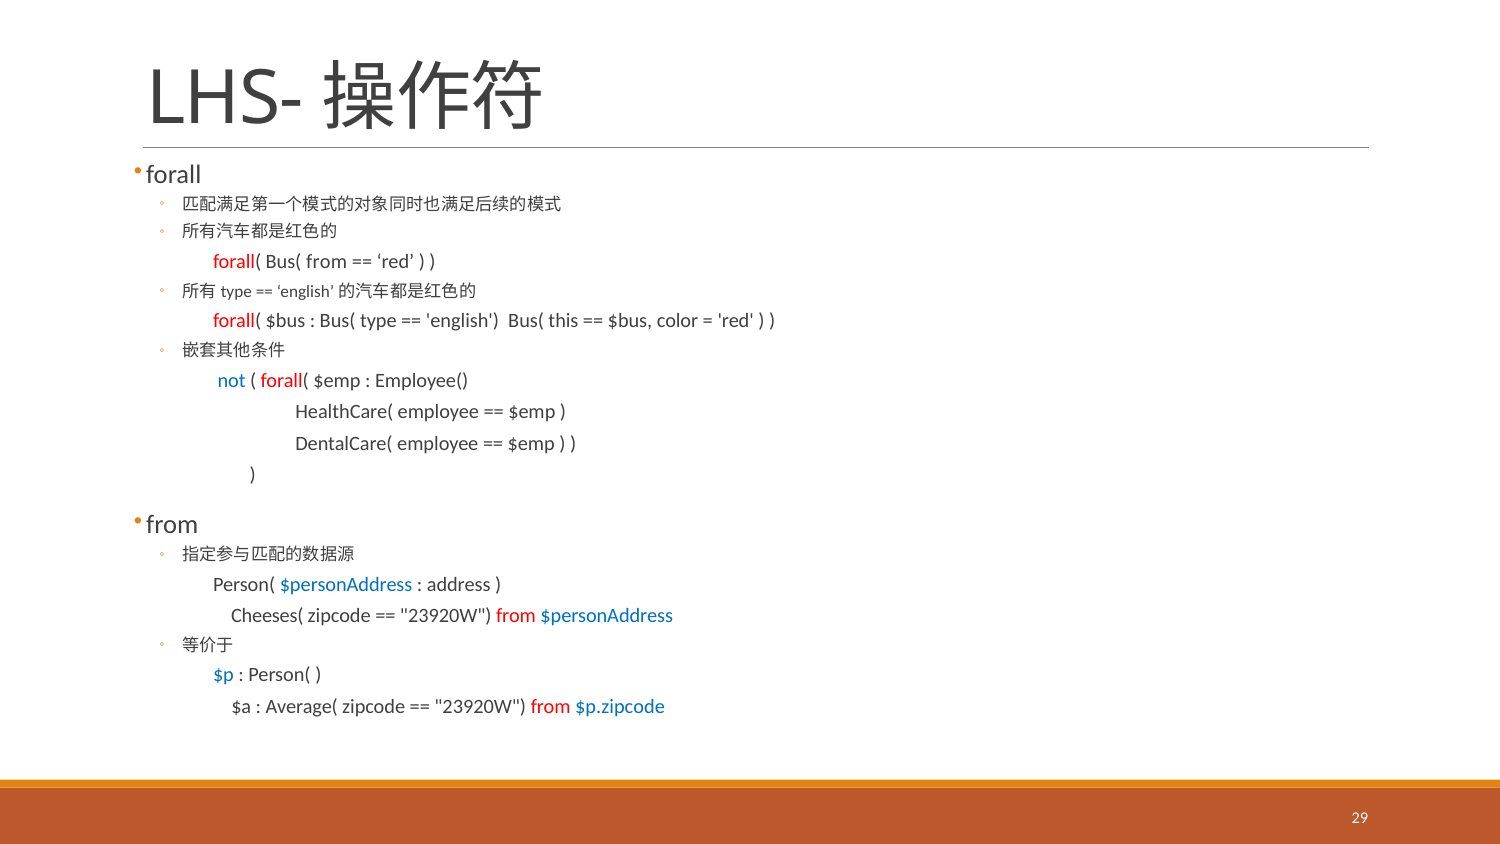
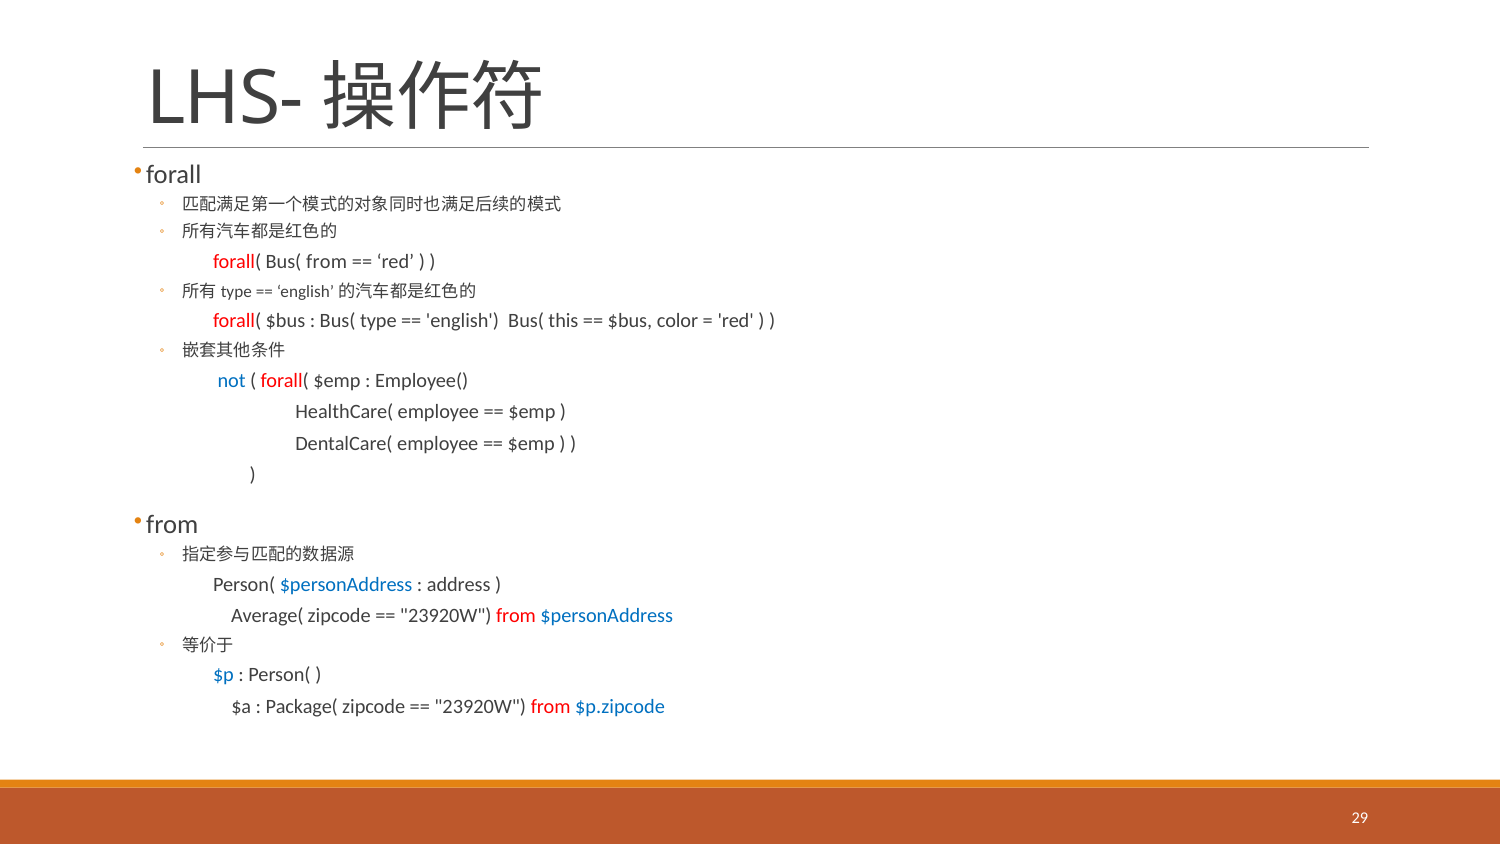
Cheeses(: Cheeses( -> Average(
Average(: Average( -> Package(
